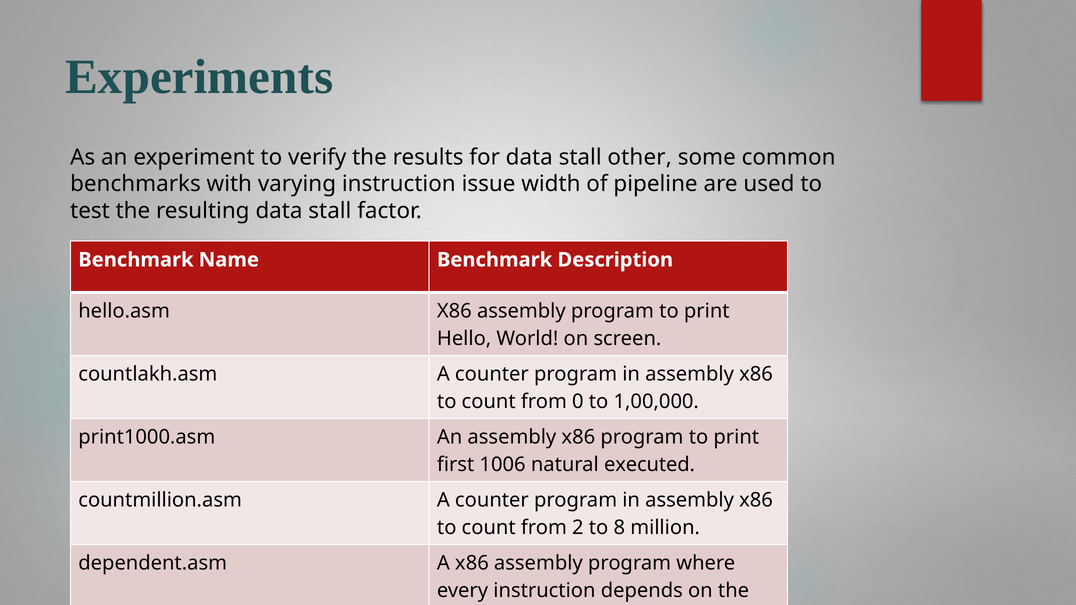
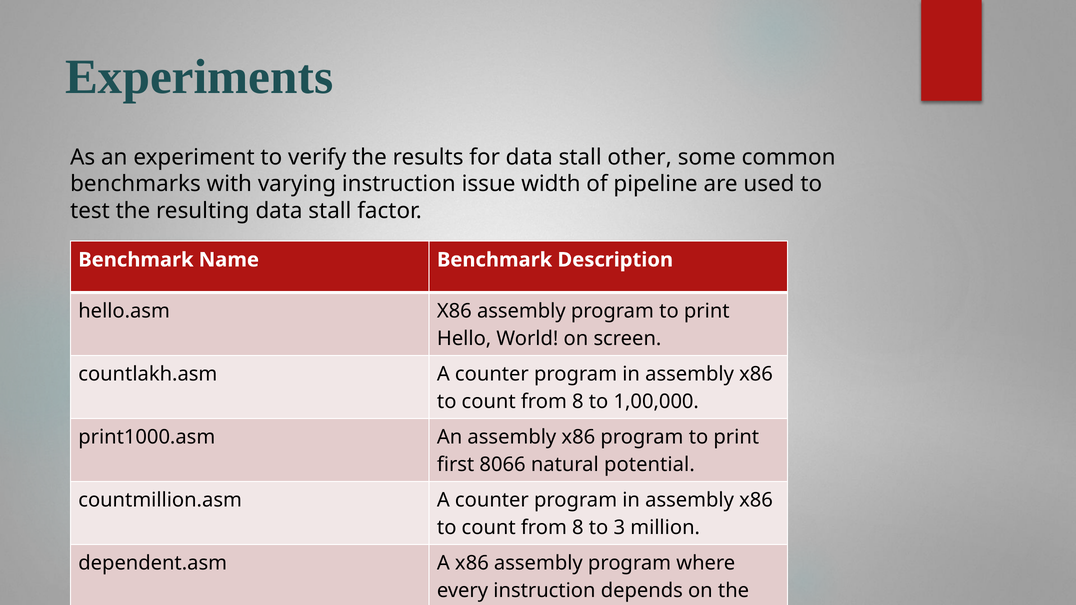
0 at (578, 402): 0 -> 8
1006: 1006 -> 8066
executed: executed -> potential
2 at (578, 528): 2 -> 8
8: 8 -> 3
